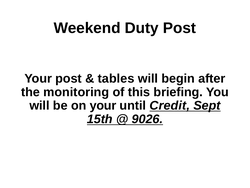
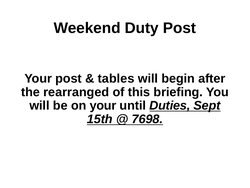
monitoring: monitoring -> rearranged
Credit: Credit -> Duties
9026: 9026 -> 7698
